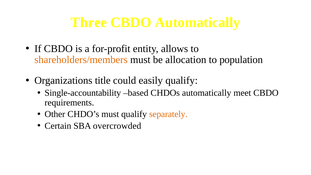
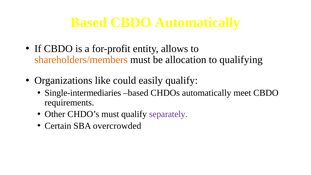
Three at (89, 22): Three -> Based
population: population -> qualifying
title: title -> like
Single-accountability: Single-accountability -> Single-intermediaries
separately colour: orange -> purple
